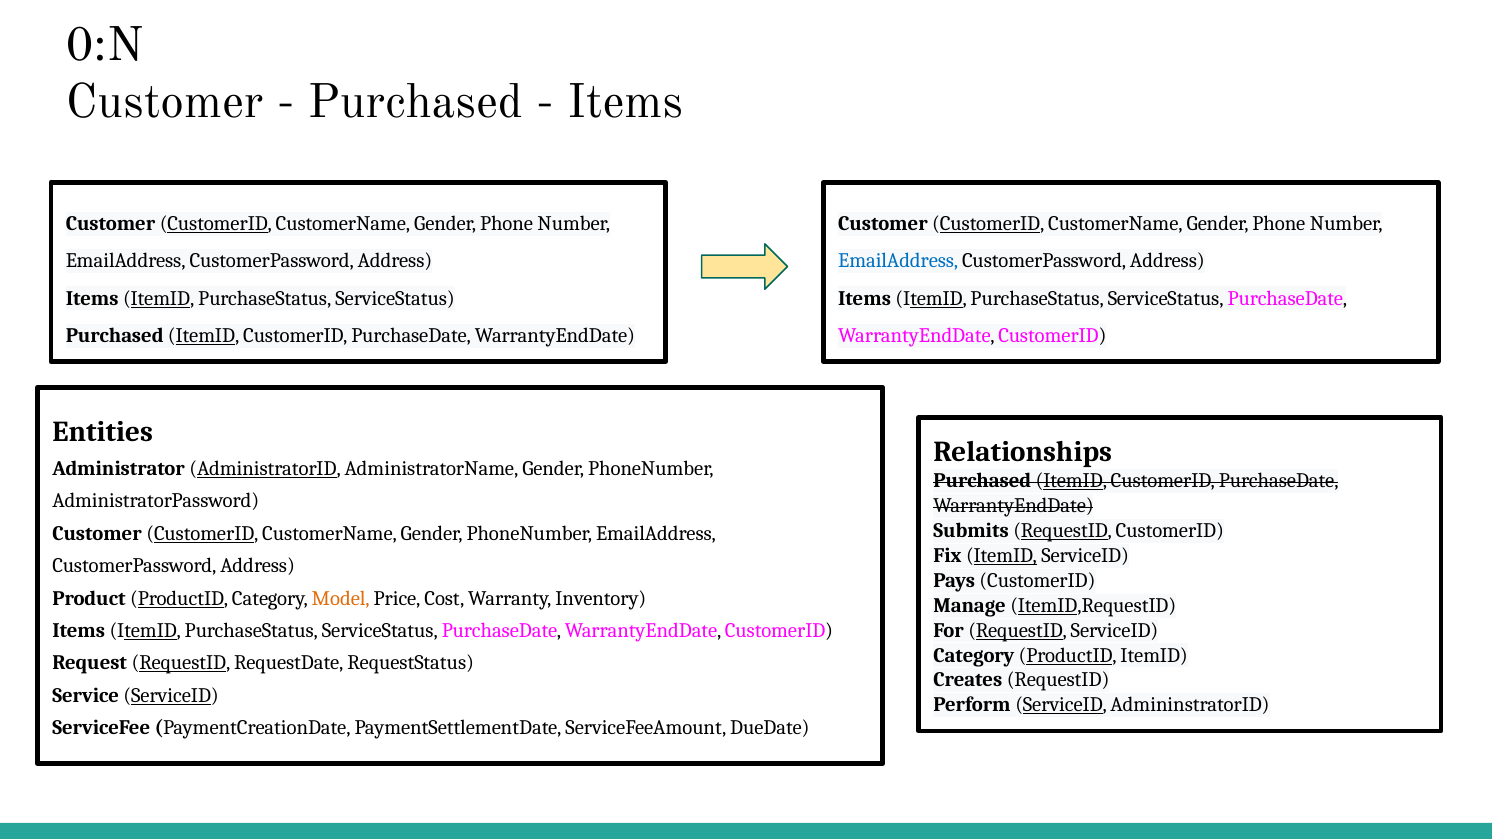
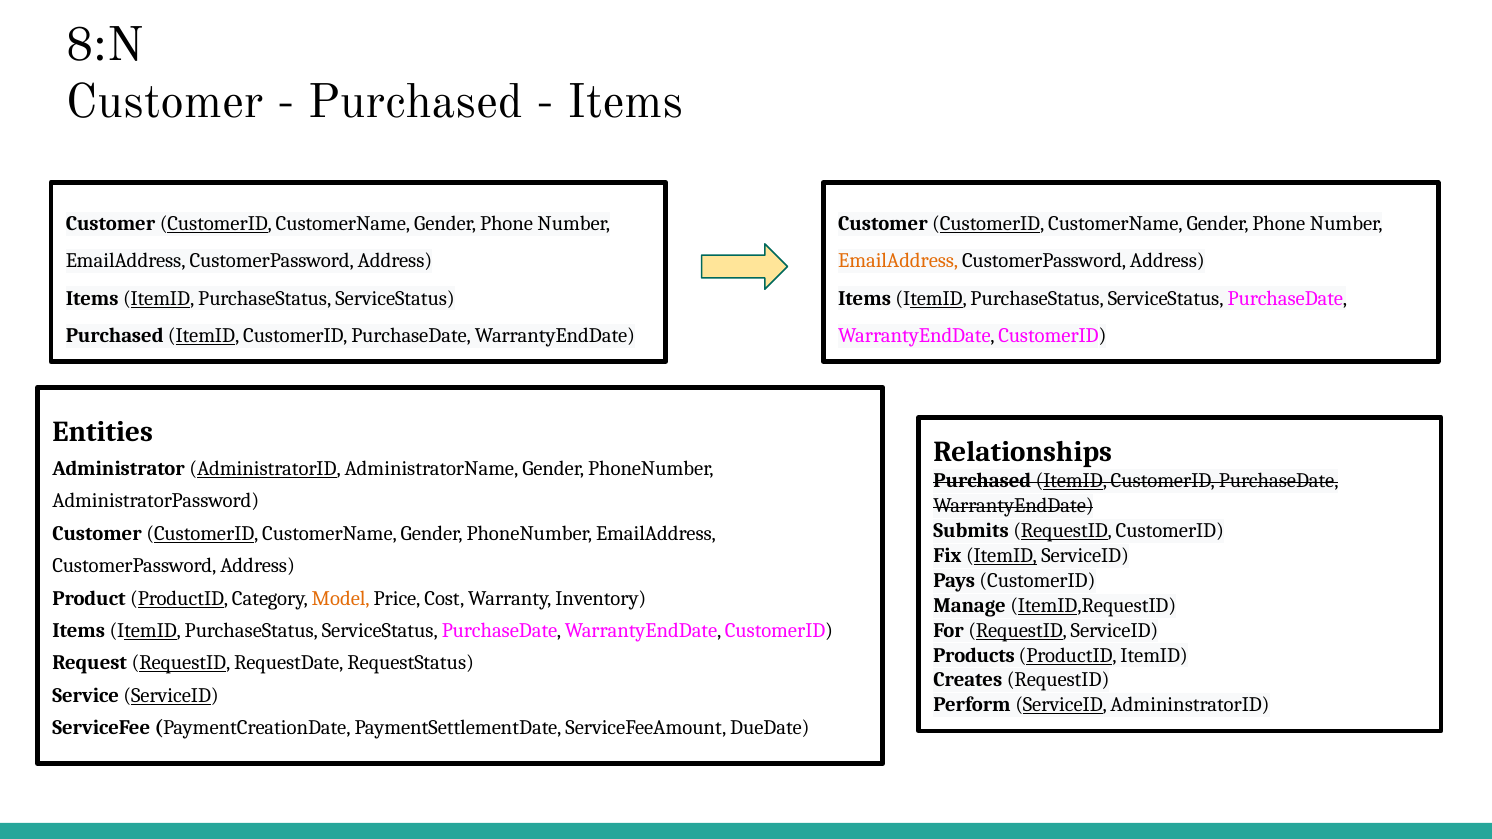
0:N: 0:N -> 8:N
EmailAddress at (898, 261) colour: blue -> orange
Category at (974, 655): Category -> Products
